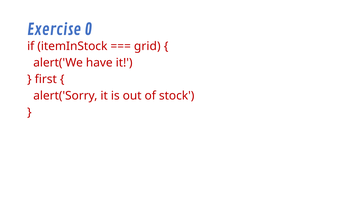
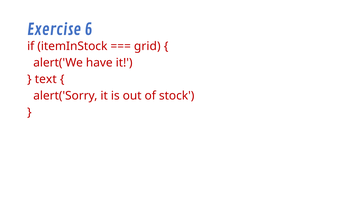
0: 0 -> 6
first: first -> text
